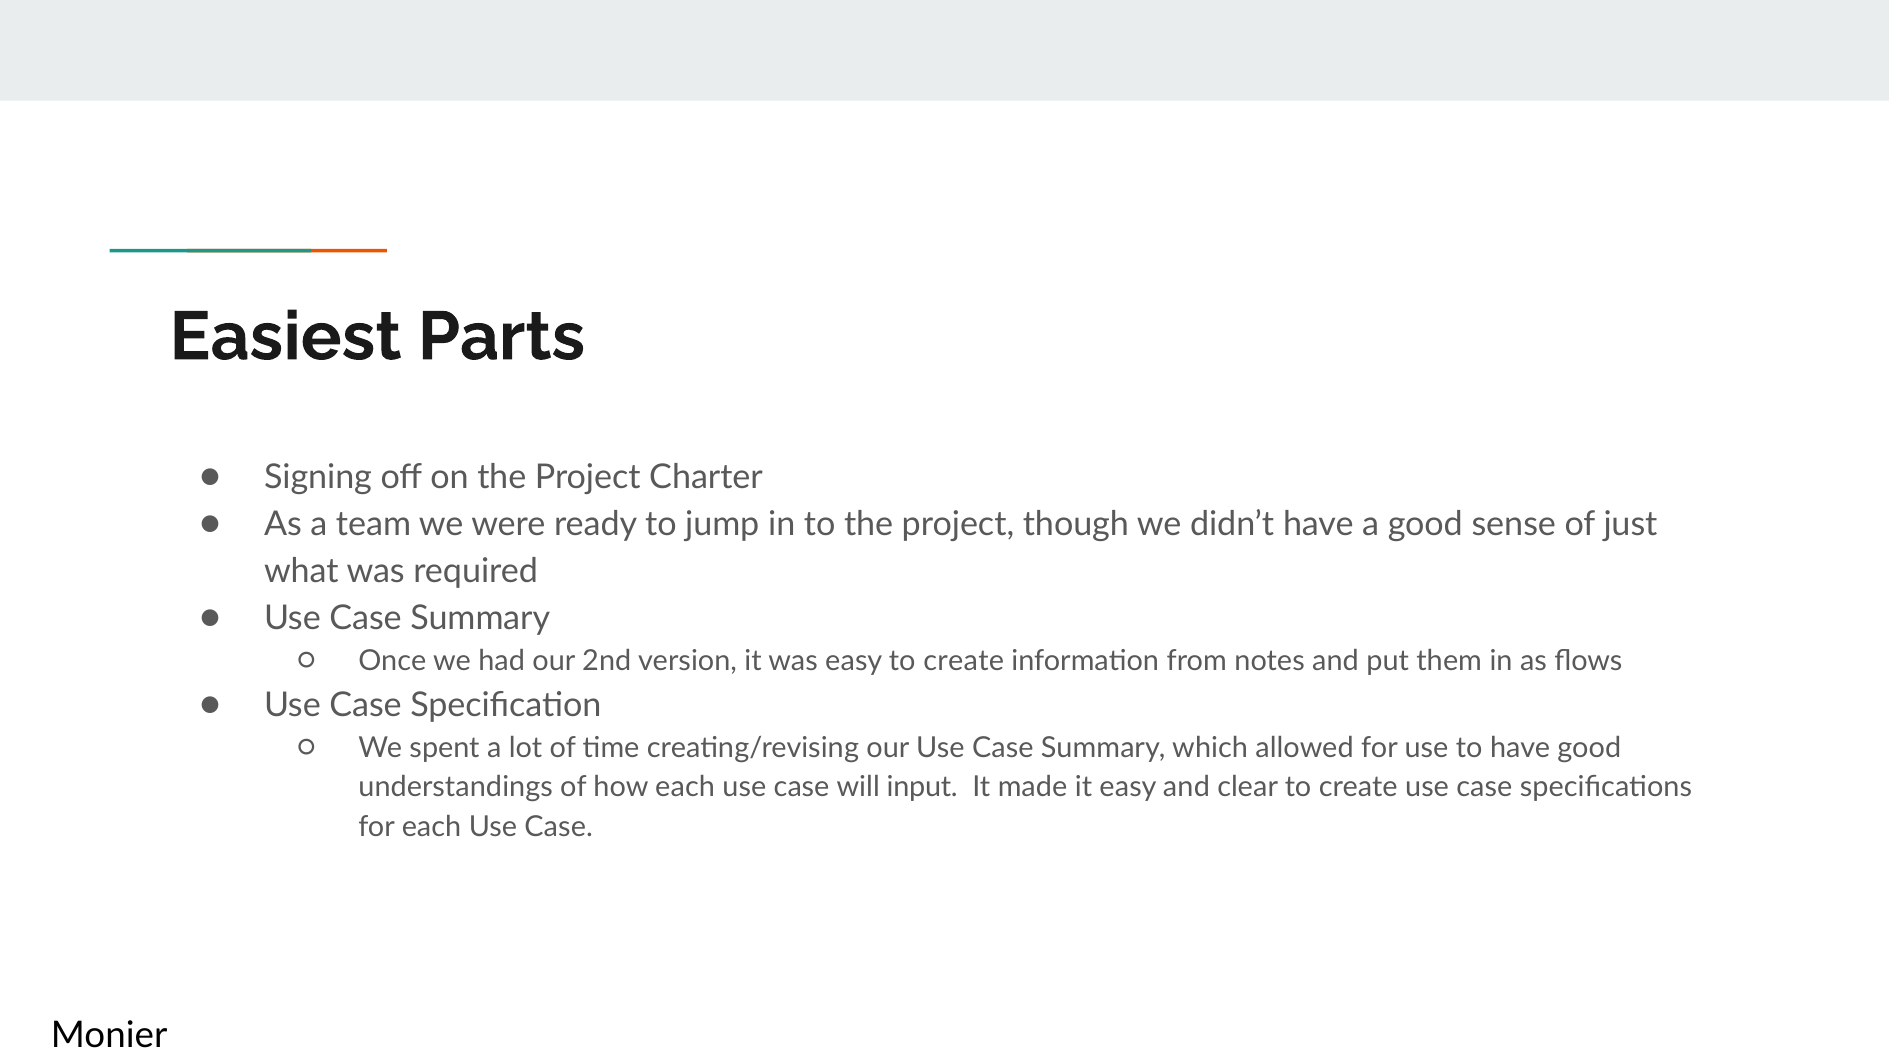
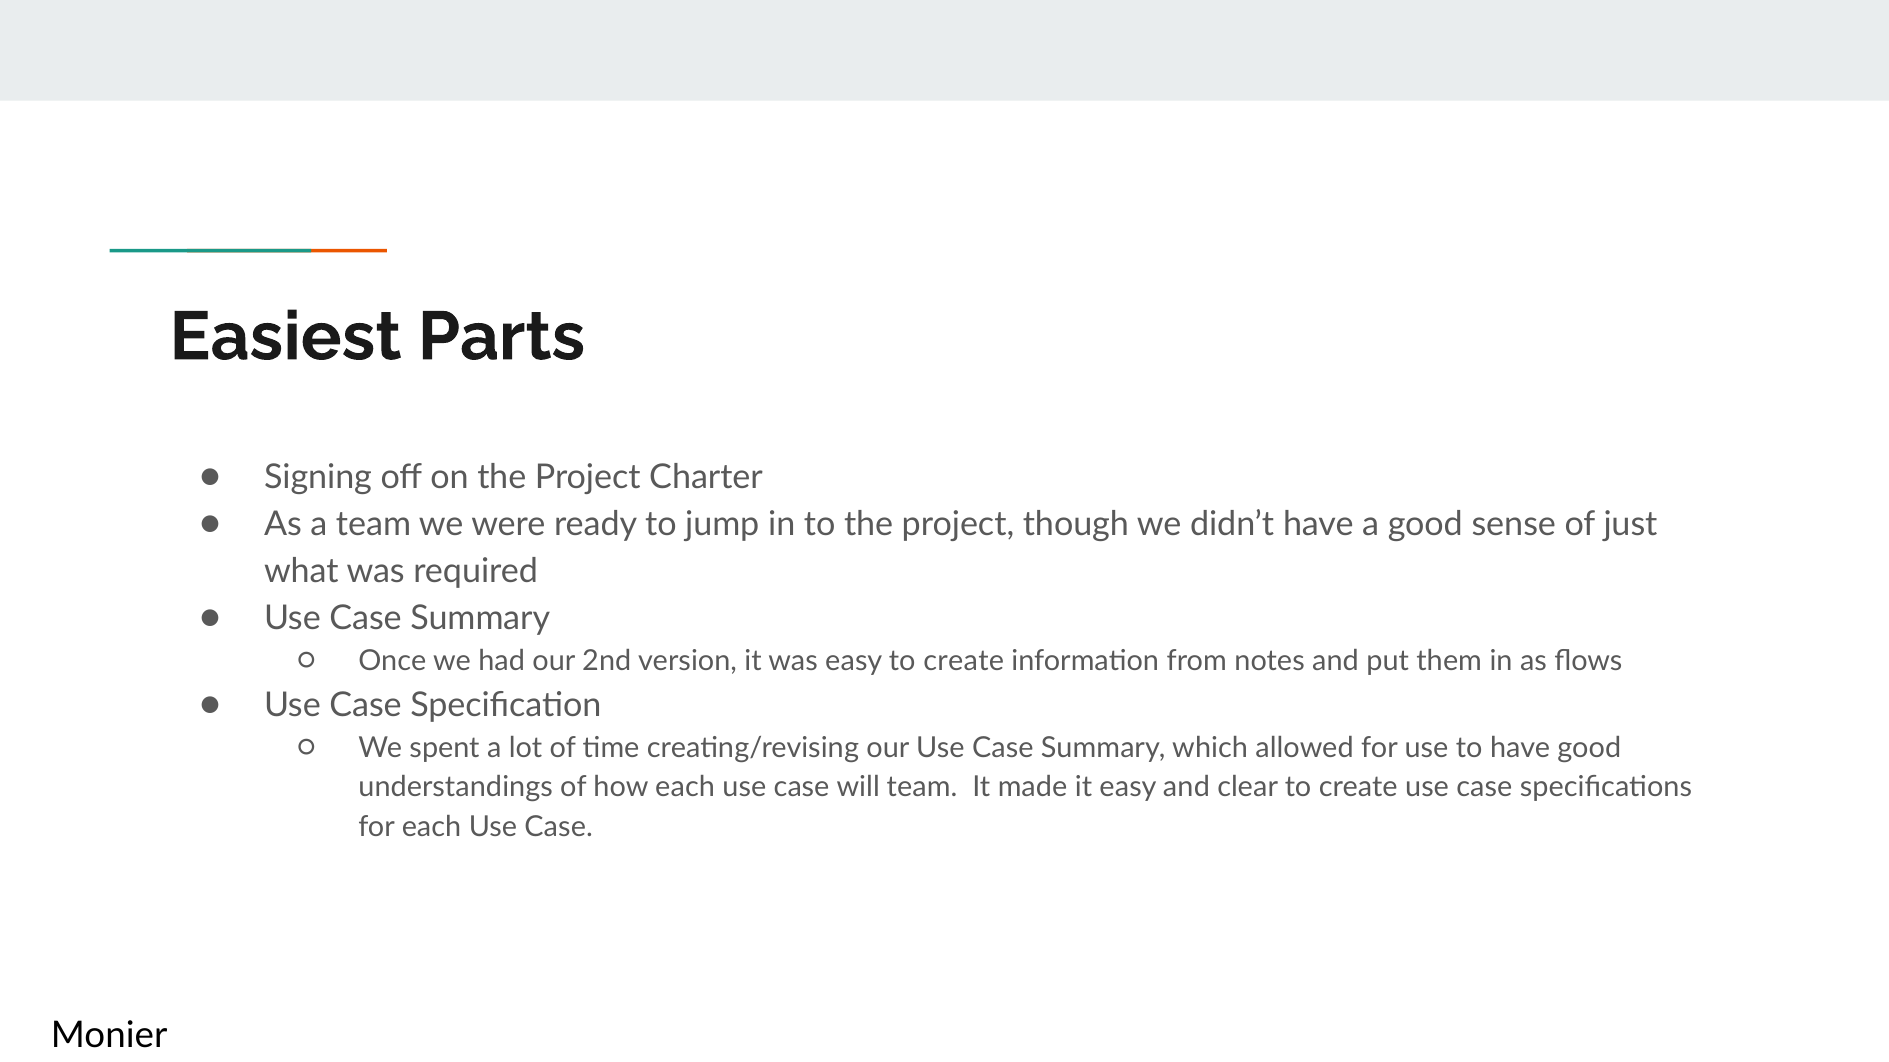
will input: input -> team
